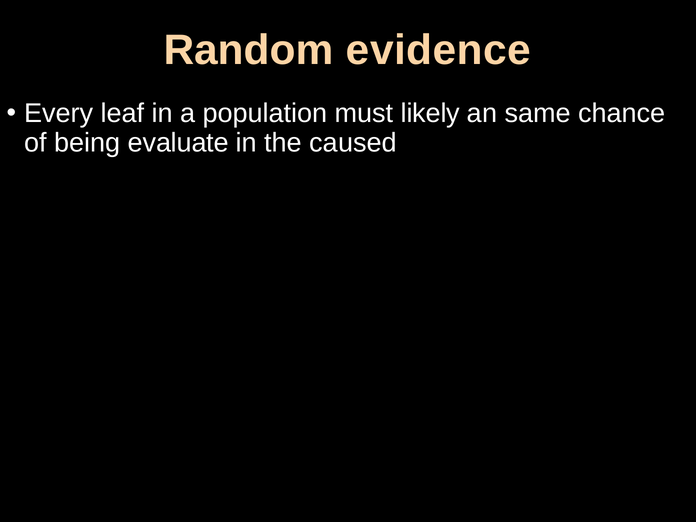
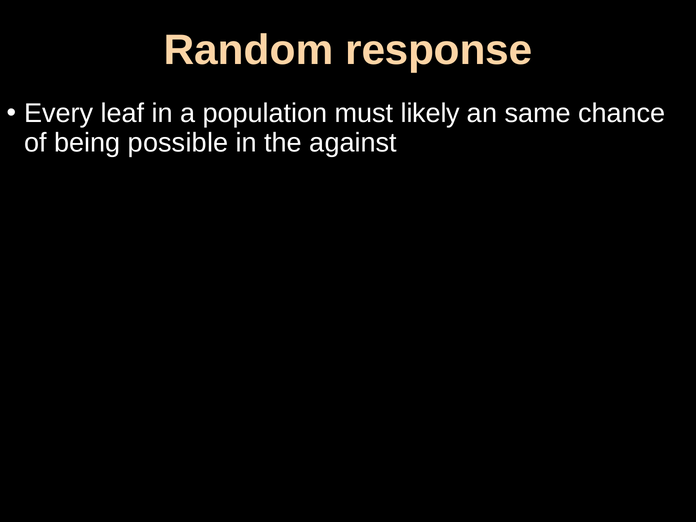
evidence: evidence -> response
evaluate: evaluate -> possible
caused: caused -> against
